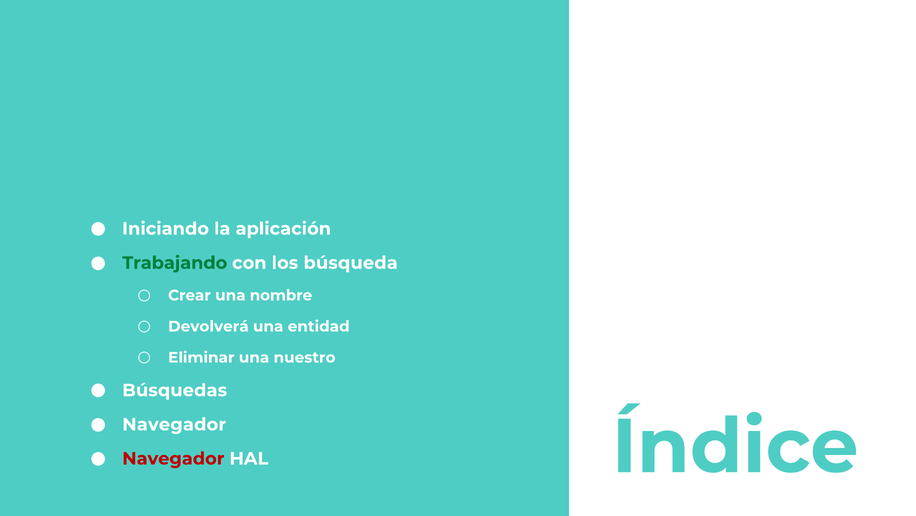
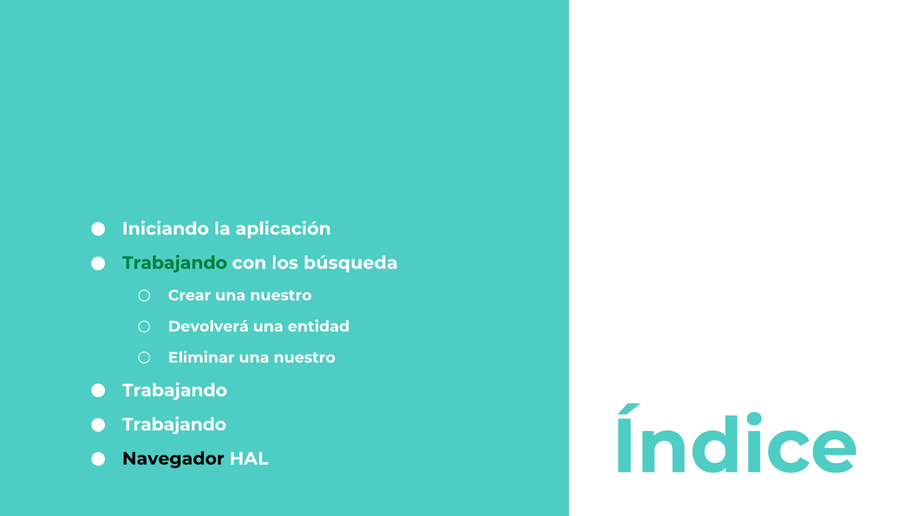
Crear una nombre: nombre -> nuestro
Búsquedas at (175, 390): Búsquedas -> Trabajando
Navegador at (174, 424): Navegador -> Trabajando
Navegador at (173, 458) colour: red -> black
